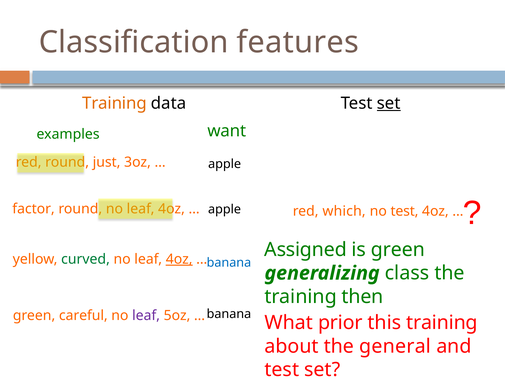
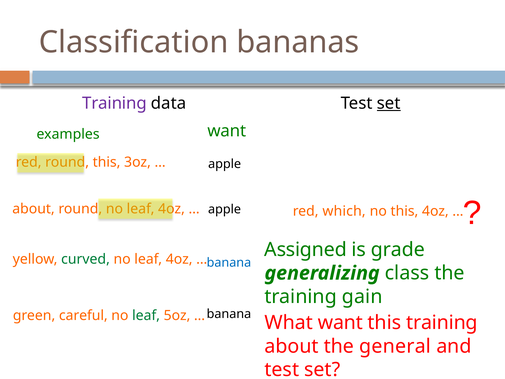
features: features -> bananas
Training at (114, 103) colour: orange -> purple
just at (107, 162): just -> this
factor at (34, 209): factor -> about
no test: test -> this
is green: green -> grade
4oz at (179, 259) underline: present -> none
then: then -> gain
leaf at (146, 315) colour: purple -> green
What prior: prior -> want
